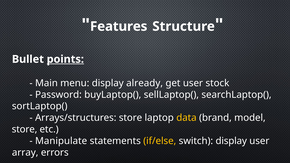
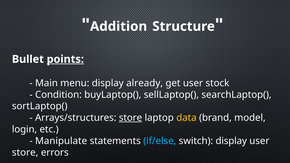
Features: Features -> Addition
Password: Password -> Condition
store at (130, 118) underline: none -> present
store at (25, 129): store -> login
if/else colour: yellow -> light blue
array at (25, 153): array -> store
